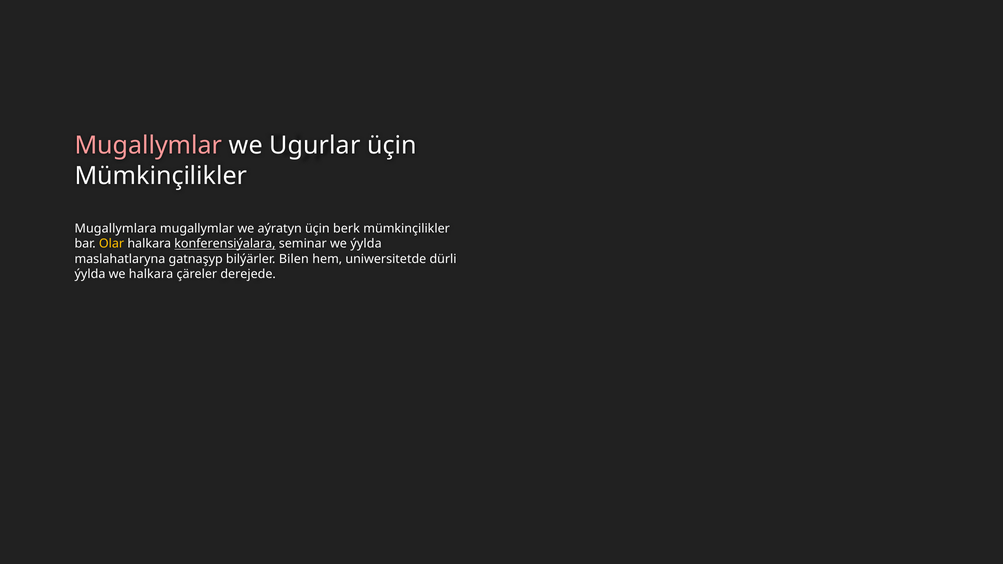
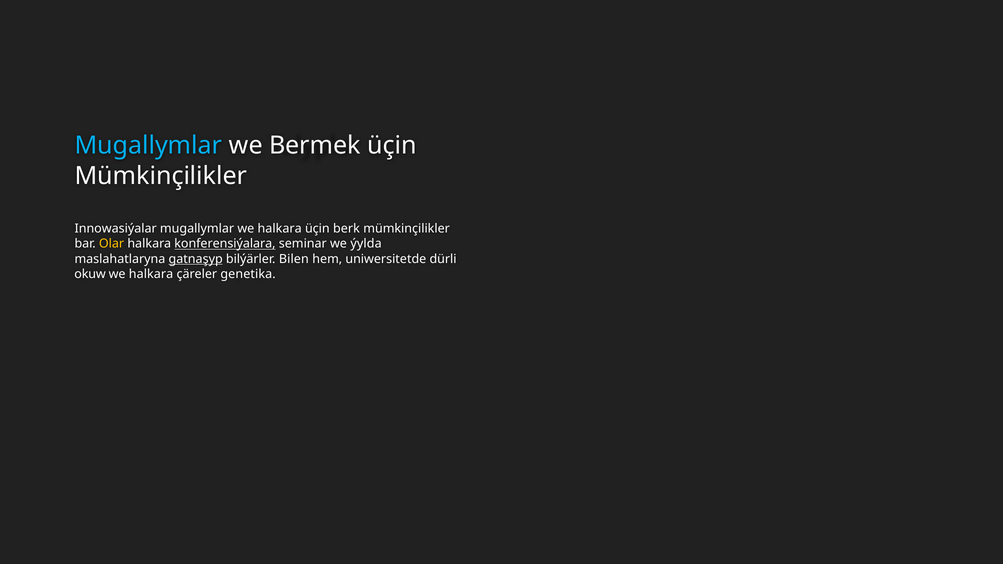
Mugallymlar at (148, 146) colour: pink -> light blue
Ugurlar: Ugurlar -> Bermek
Mugallymlara: Mugallymlara -> Innowasiýalar
mugallymlar we aýratyn: aýratyn -> halkara
gatnaşyp underline: none -> present
ýylda at (90, 274): ýylda -> okuw
derejede: derejede -> genetika
